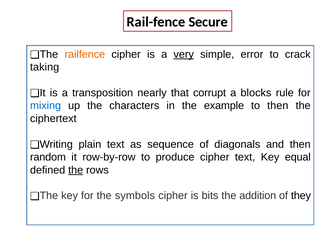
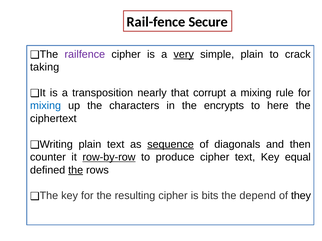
railfence colour: orange -> purple
simple error: error -> plain
a blocks: blocks -> mixing
example: example -> encrypts
to then: then -> here
sequence underline: none -> present
random: random -> counter
row-by-row underline: none -> present
symbols: symbols -> resulting
addition: addition -> depend
